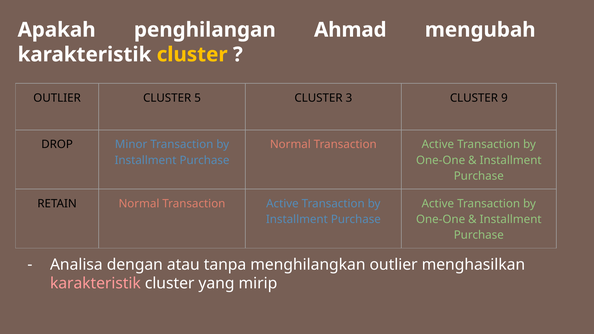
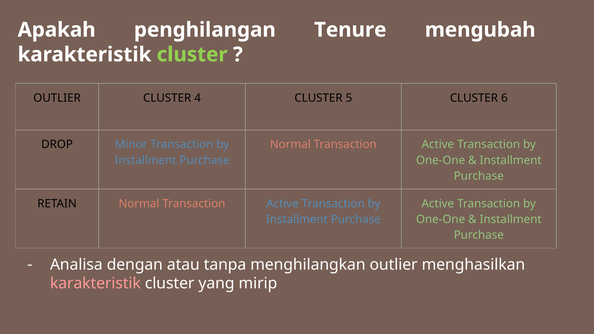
Ahmad: Ahmad -> Tenure
cluster at (192, 55) colour: yellow -> light green
5: 5 -> 4
3: 3 -> 5
9: 9 -> 6
